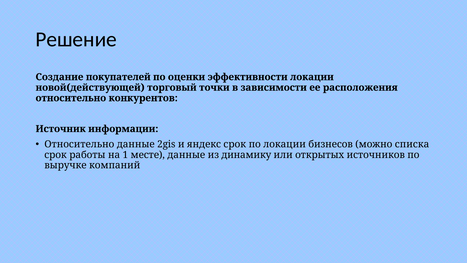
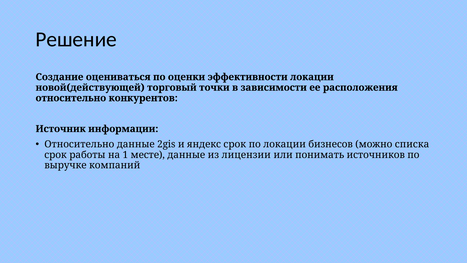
покупателей: покупателей -> оцениваться
динамику: динамику -> лицензии
открытых: открытых -> понимать
